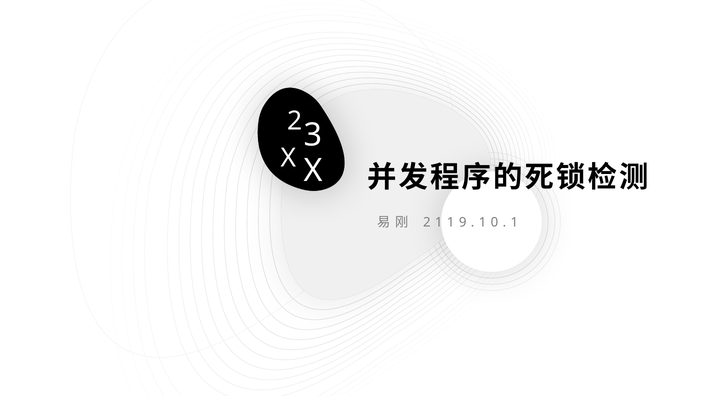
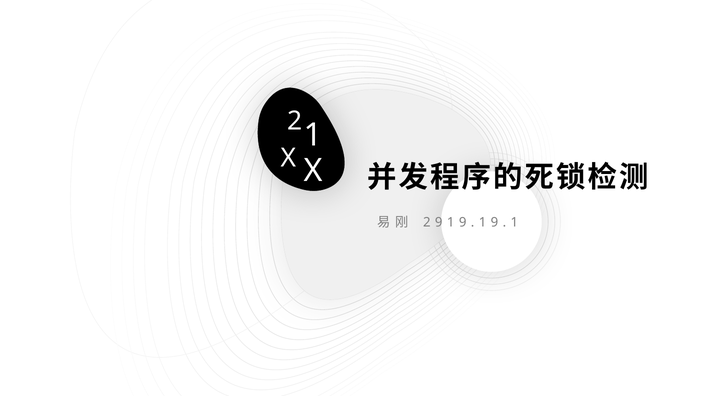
2 3: 3 -> 1
2 1: 1 -> 9
0 at (495, 222): 0 -> 9
